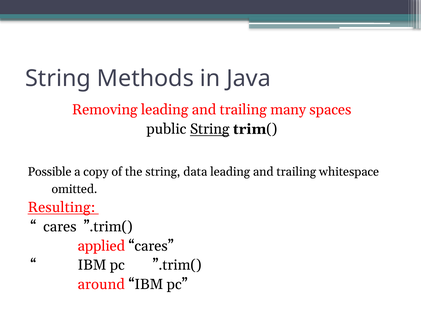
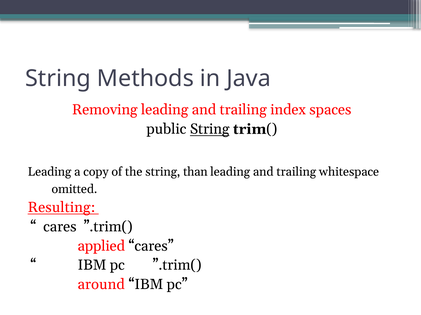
many: many -> index
Possible at (50, 172): Possible -> Leading
data: data -> than
